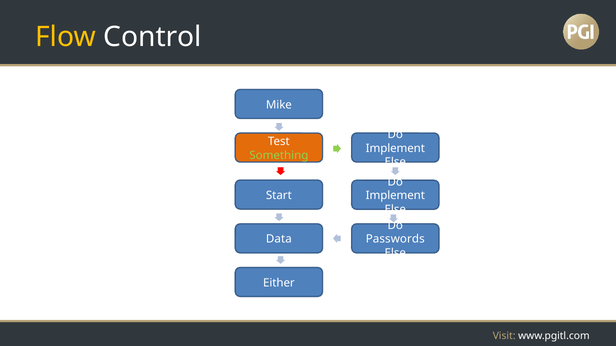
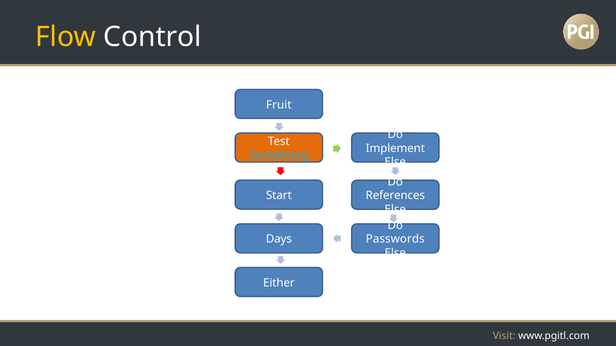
Mike: Mike -> Fruit
Something colour: light green -> light blue
Implement at (395, 196): Implement -> References
Data: Data -> Days
